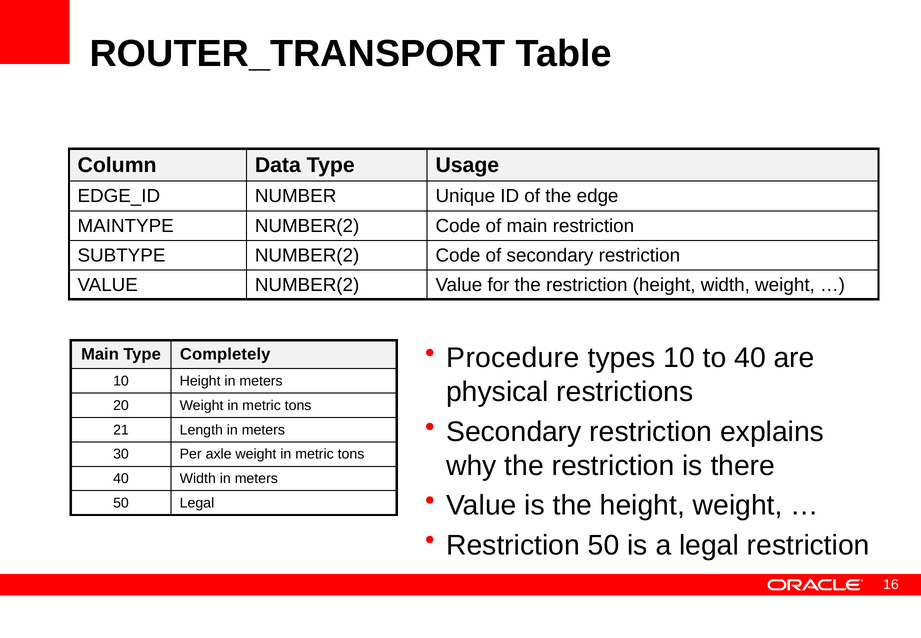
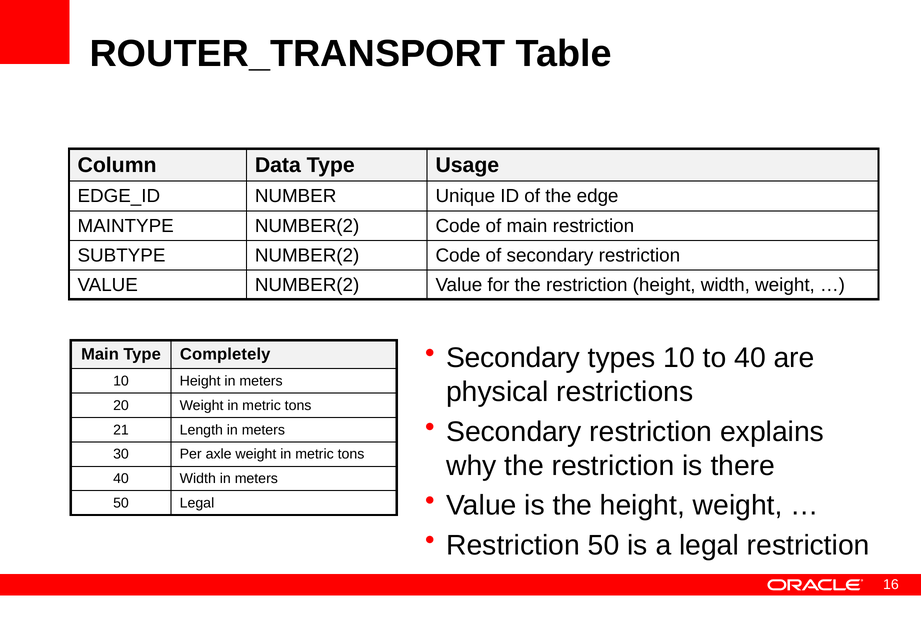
Procedure at (513, 358): Procedure -> Secondary
